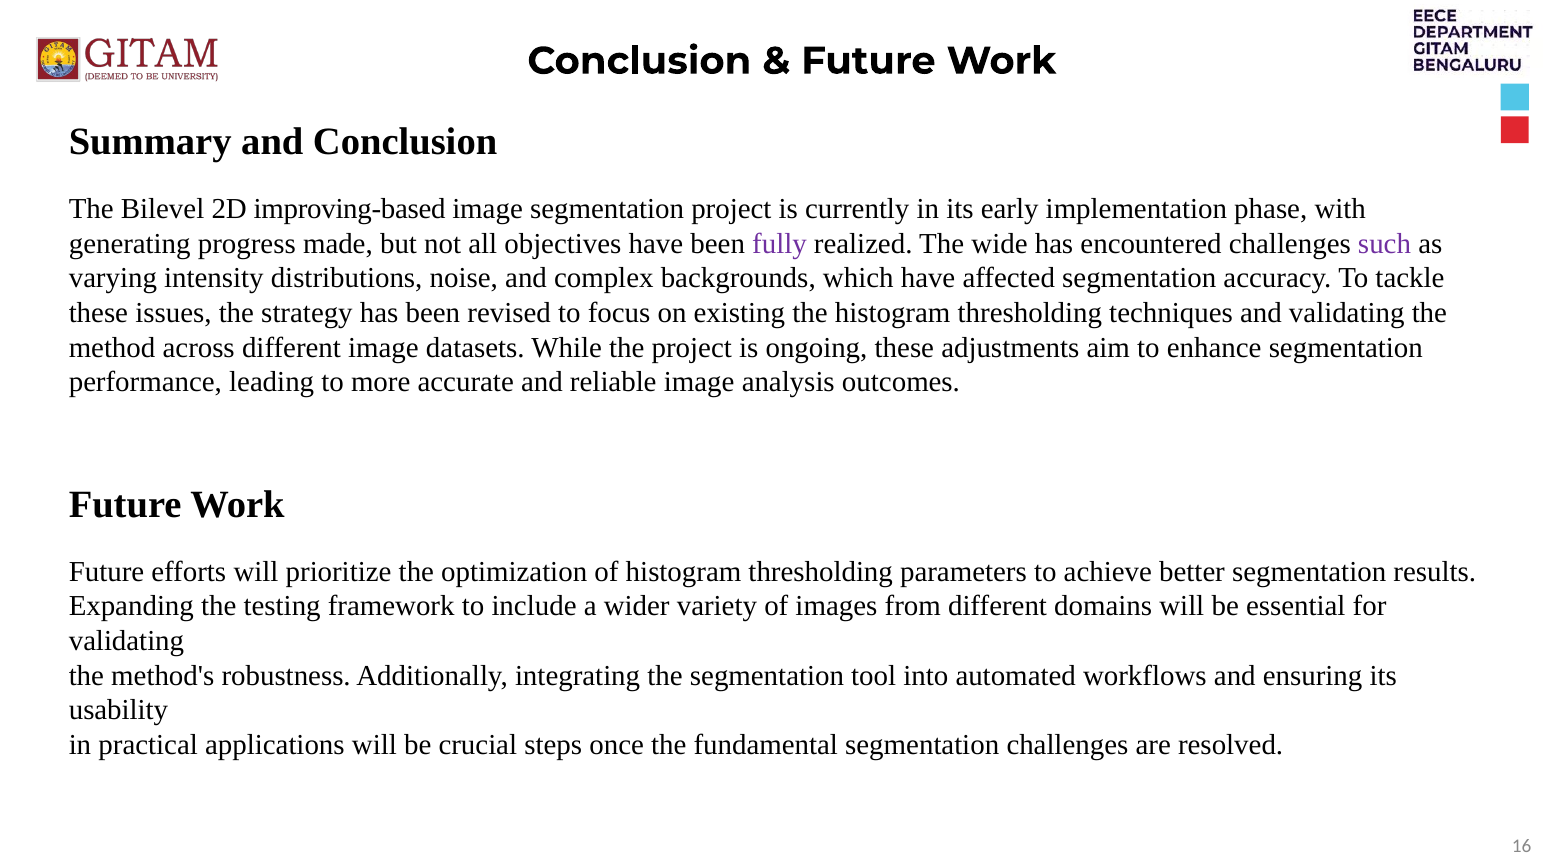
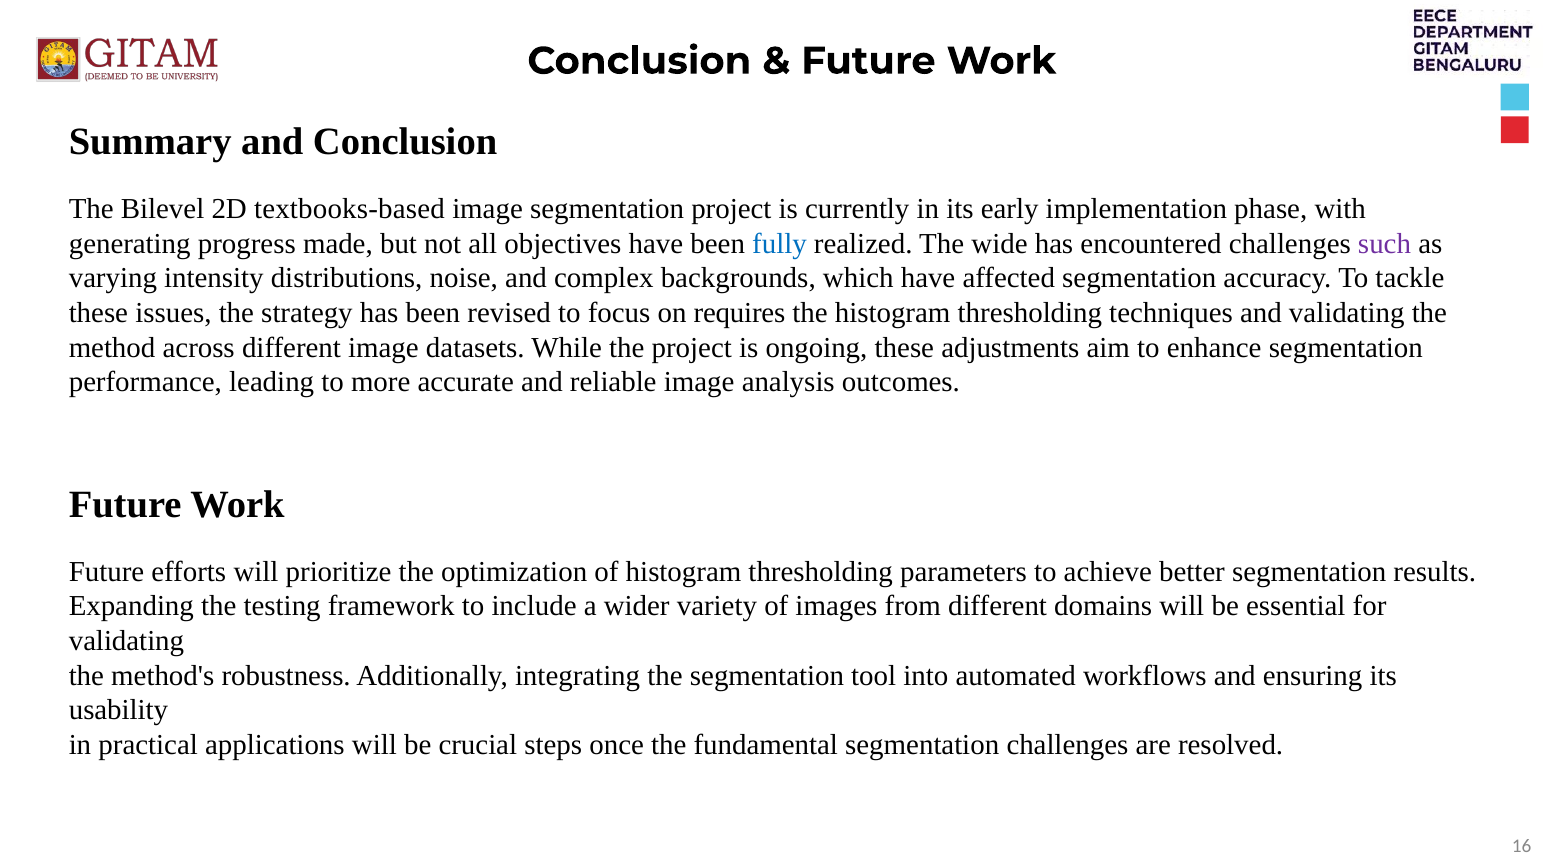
improving-based: improving-based -> textbooks-based
fully colour: purple -> blue
existing: existing -> requires
